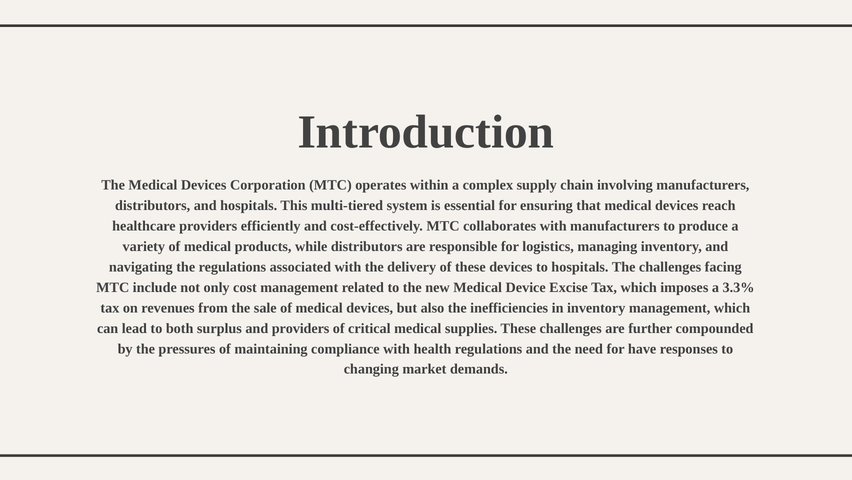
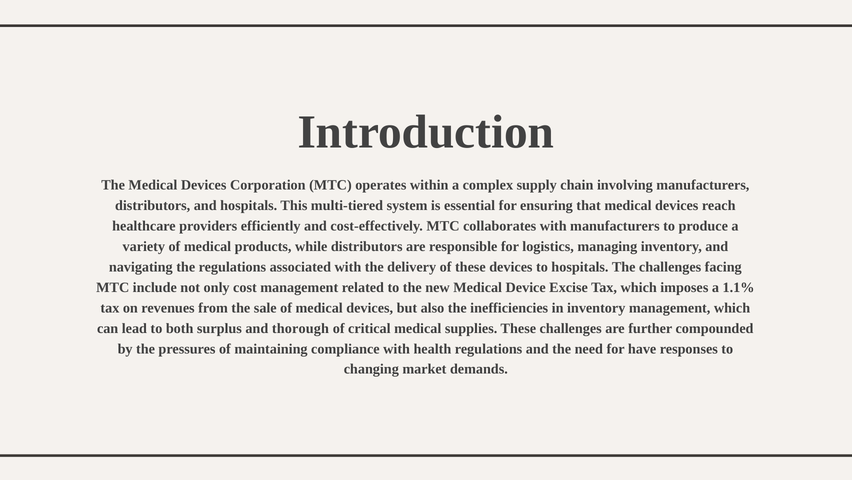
3.3%: 3.3% -> 1.1%
and providers: providers -> thorough
